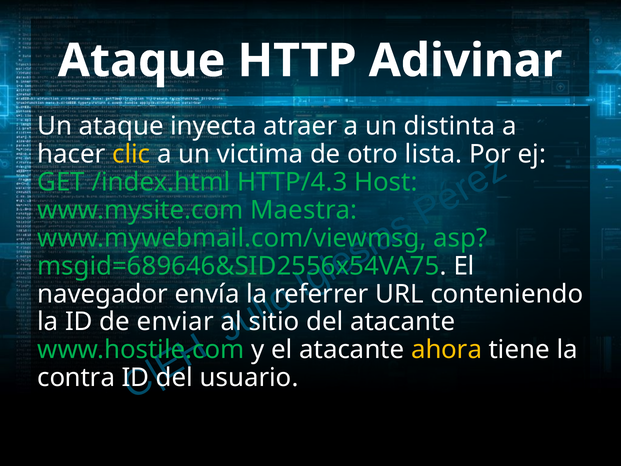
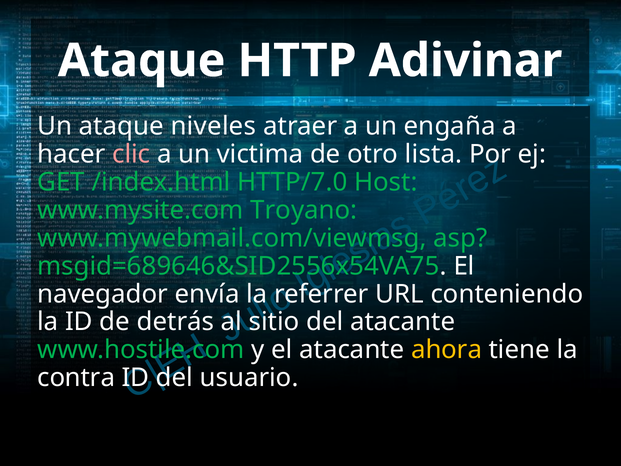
inyecta: inyecta -> niveles
distinta: distinta -> engaña
clic colour: yellow -> pink
HTTP/4.3: HTTP/4.3 -> HTTP/7.0
Maestra: Maestra -> Troyano
enviar: enviar -> detrás
